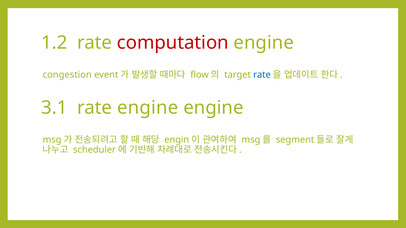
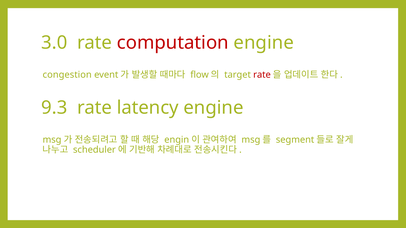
1.2: 1.2 -> 3.0
rate at (262, 75) colour: blue -> red
3.1: 3.1 -> 9.3
rate engine: engine -> latency
